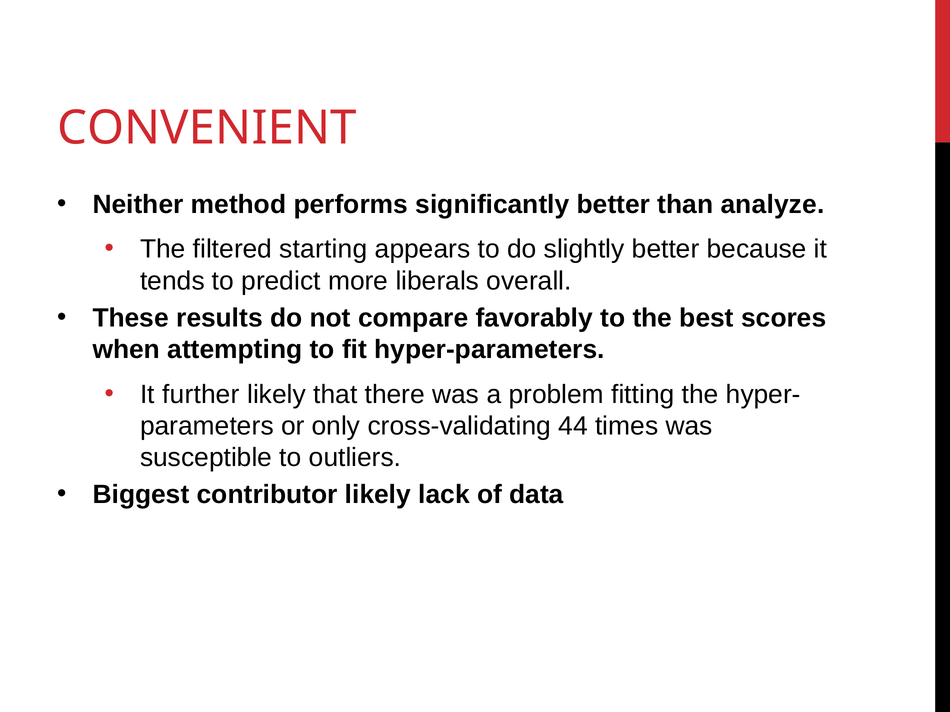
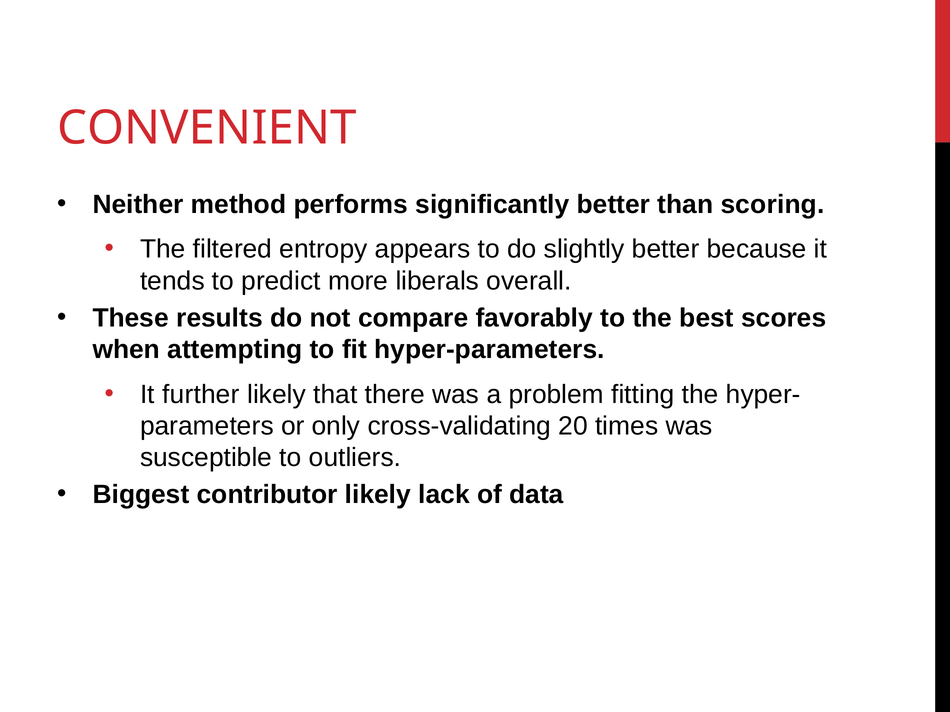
analyze: analyze -> scoring
starting: starting -> entropy
44: 44 -> 20
